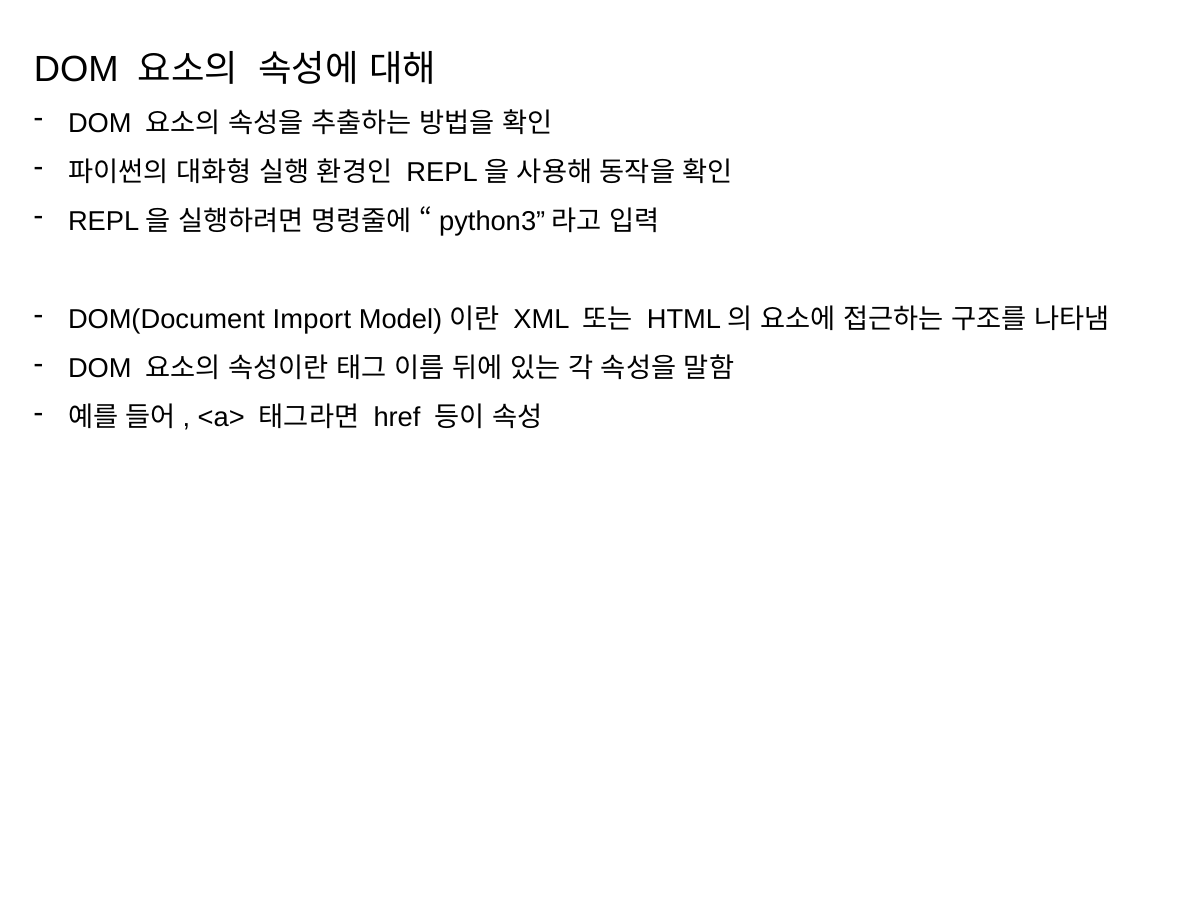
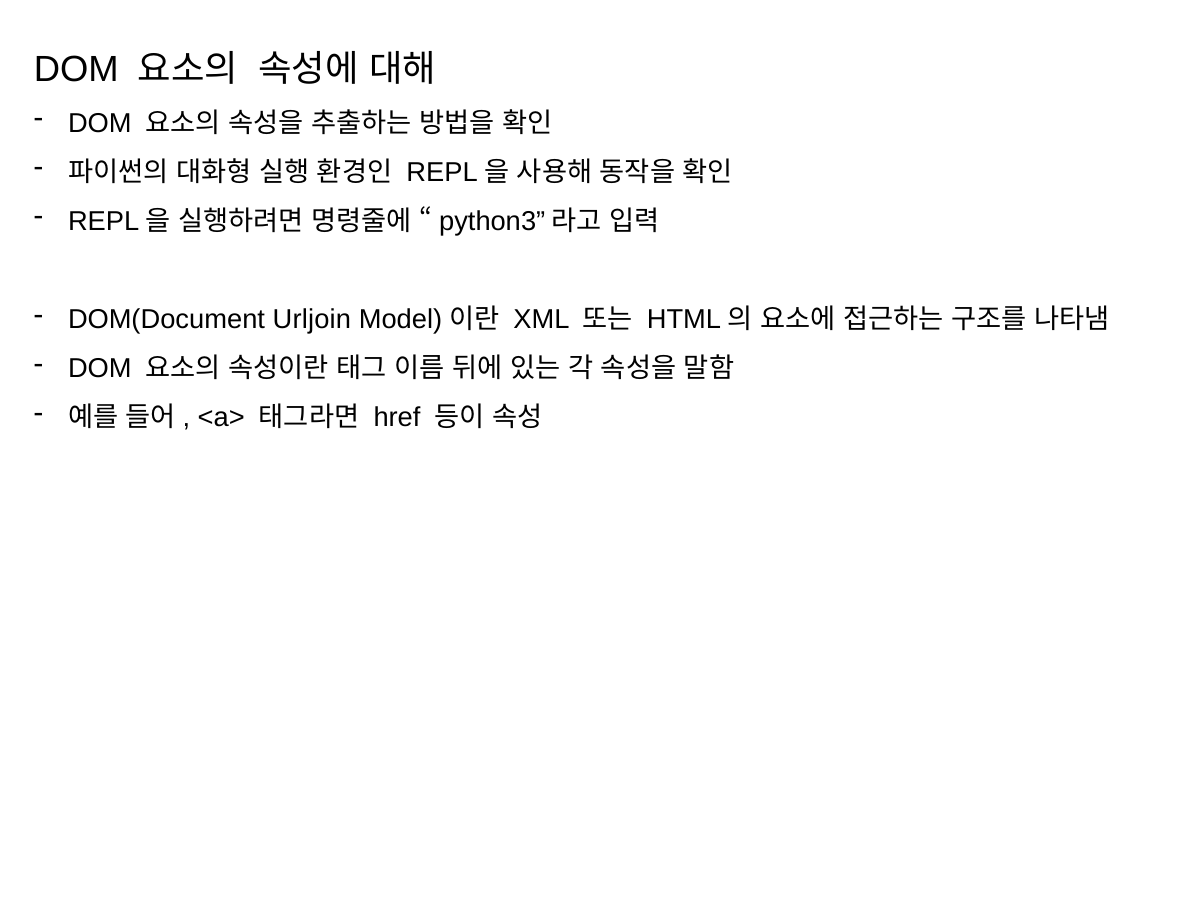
Import: Import -> Urljoin
